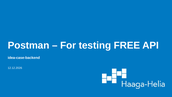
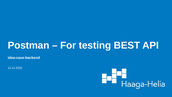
FREE: FREE -> BEST
